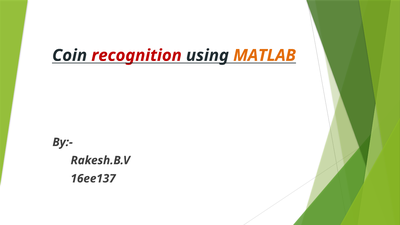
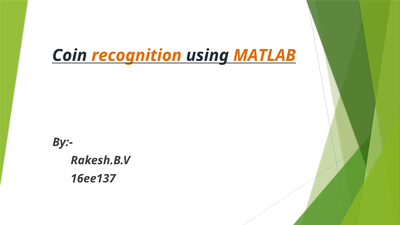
recognition colour: red -> orange
